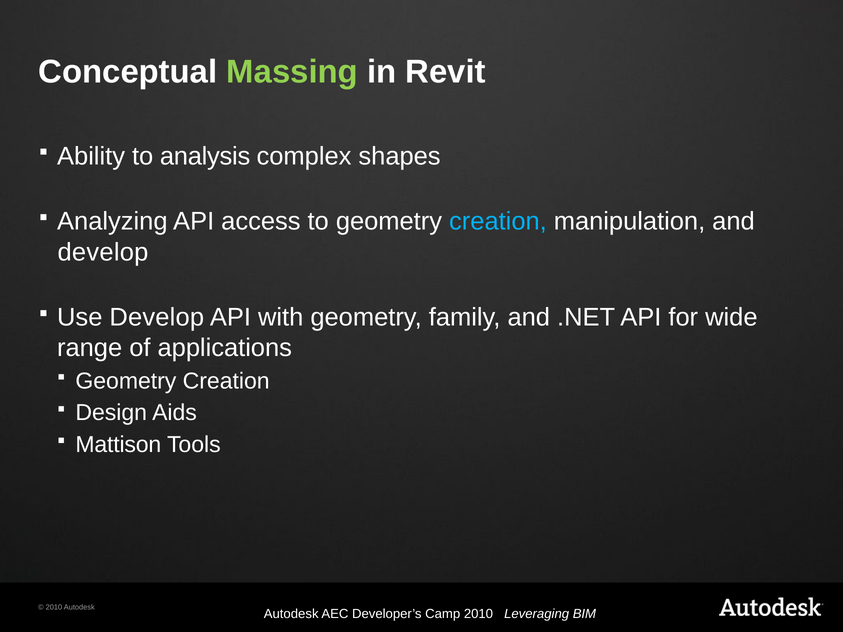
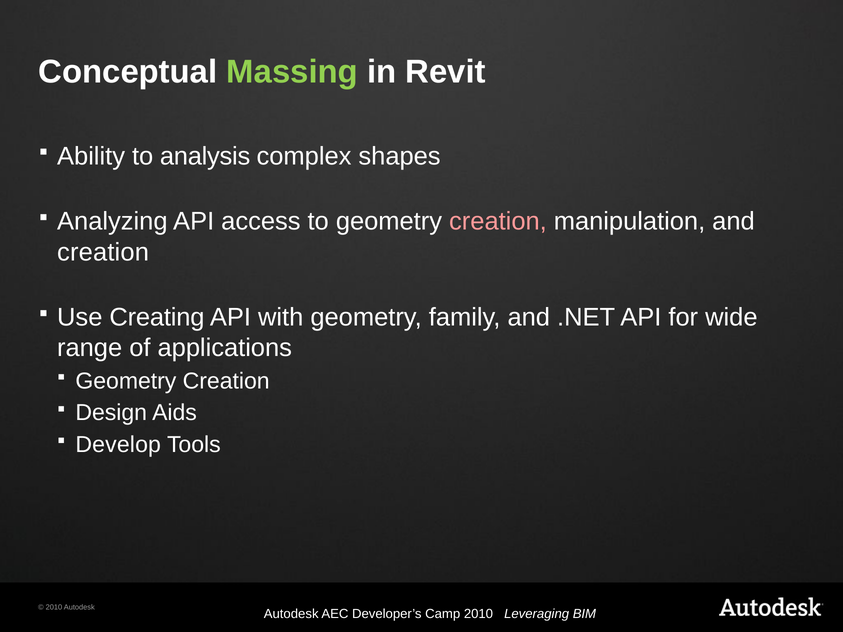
creation at (498, 222) colour: light blue -> pink
develop at (103, 252): develop -> creation
Use Develop: Develop -> Creating
Mattison: Mattison -> Develop
